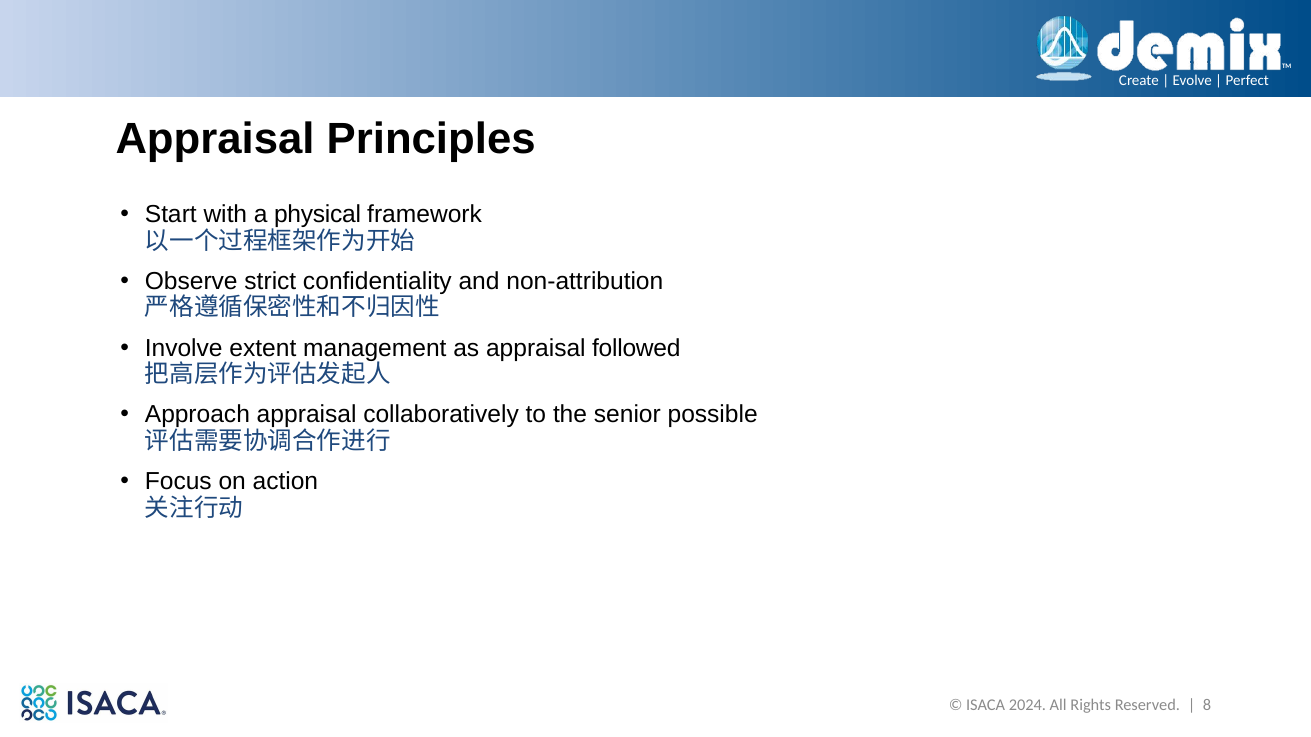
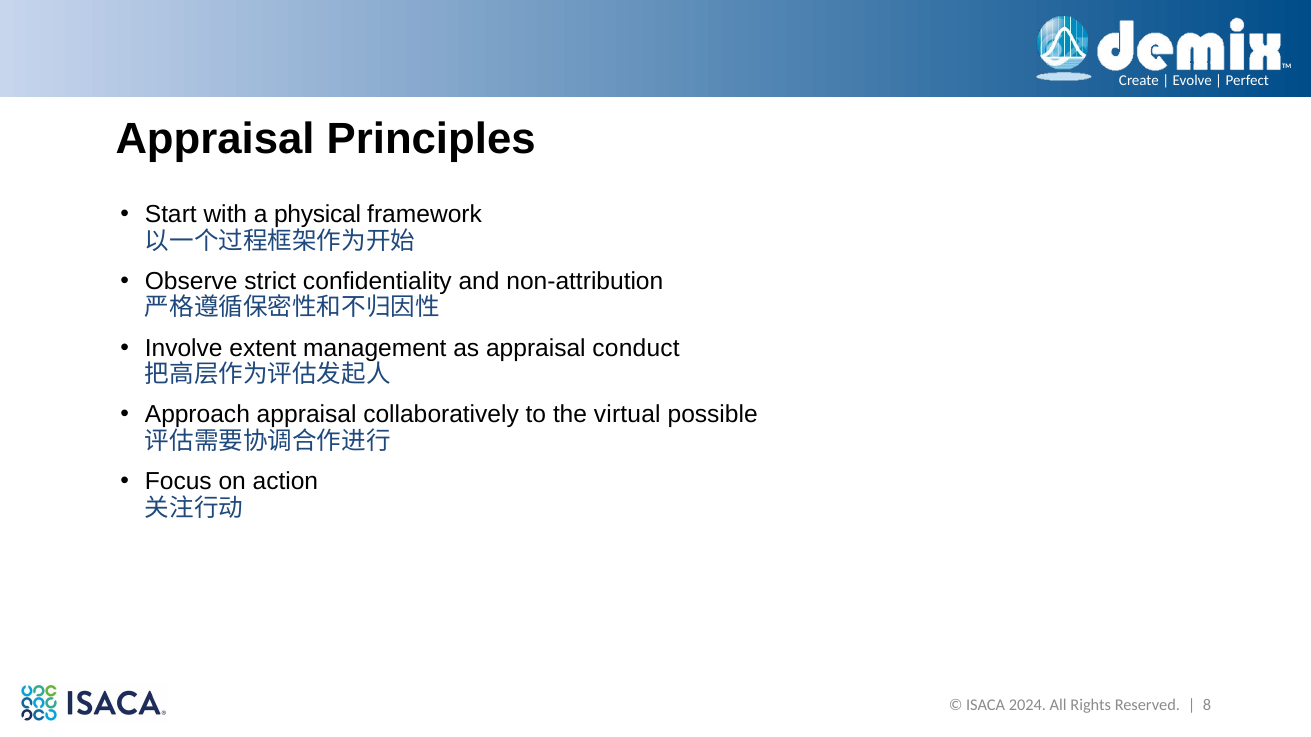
followed: followed -> conduct
senior: senior -> virtual
